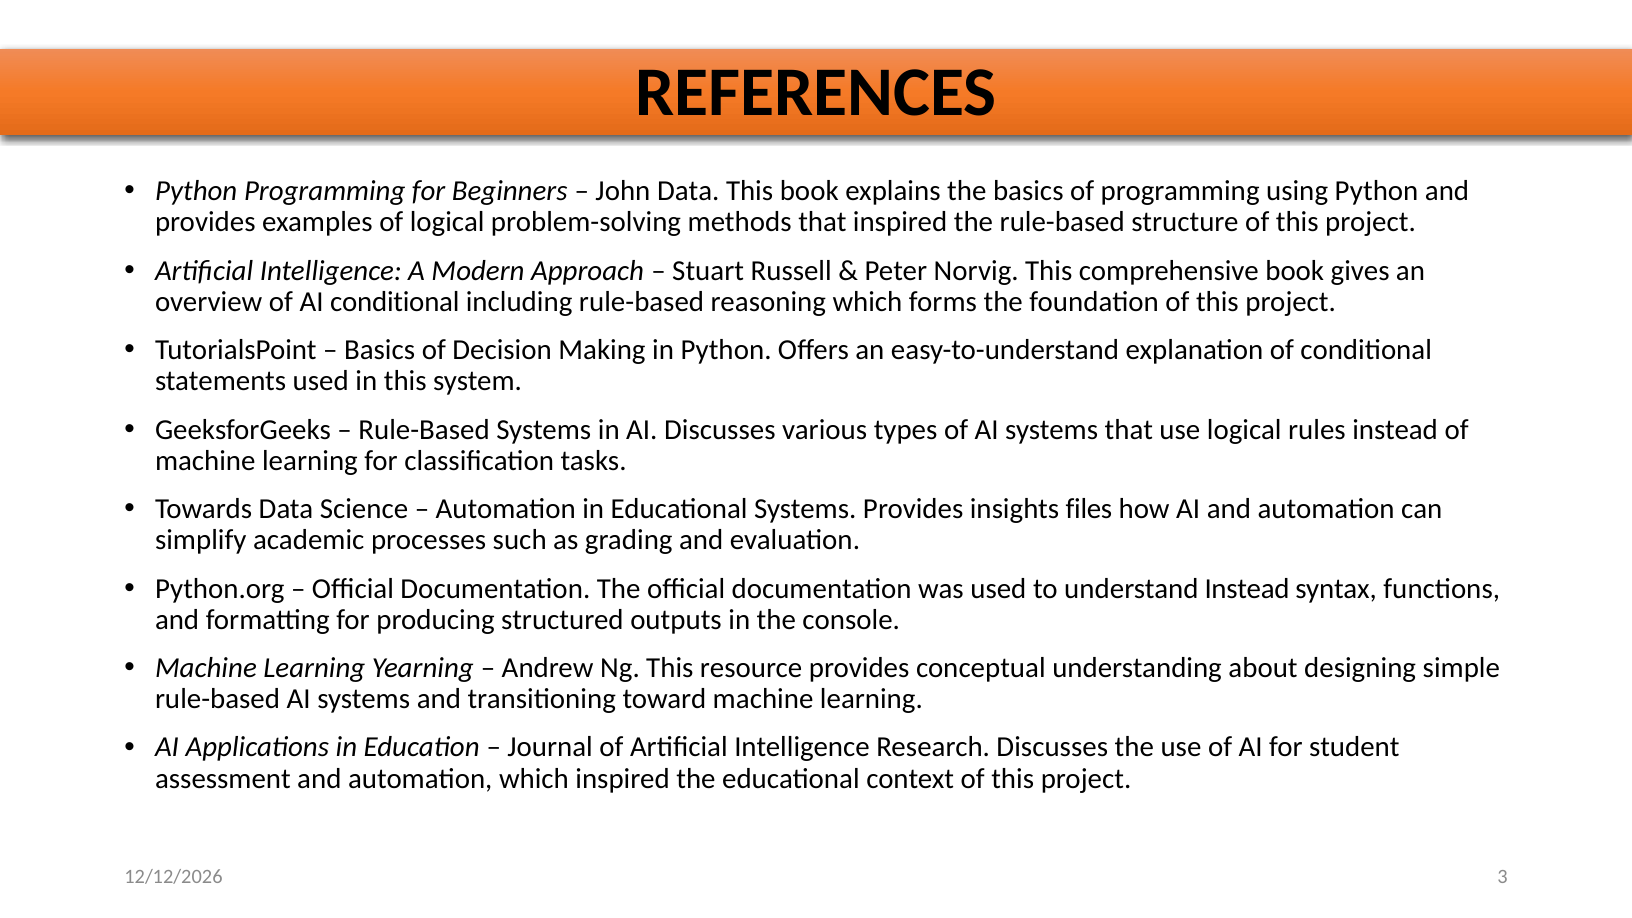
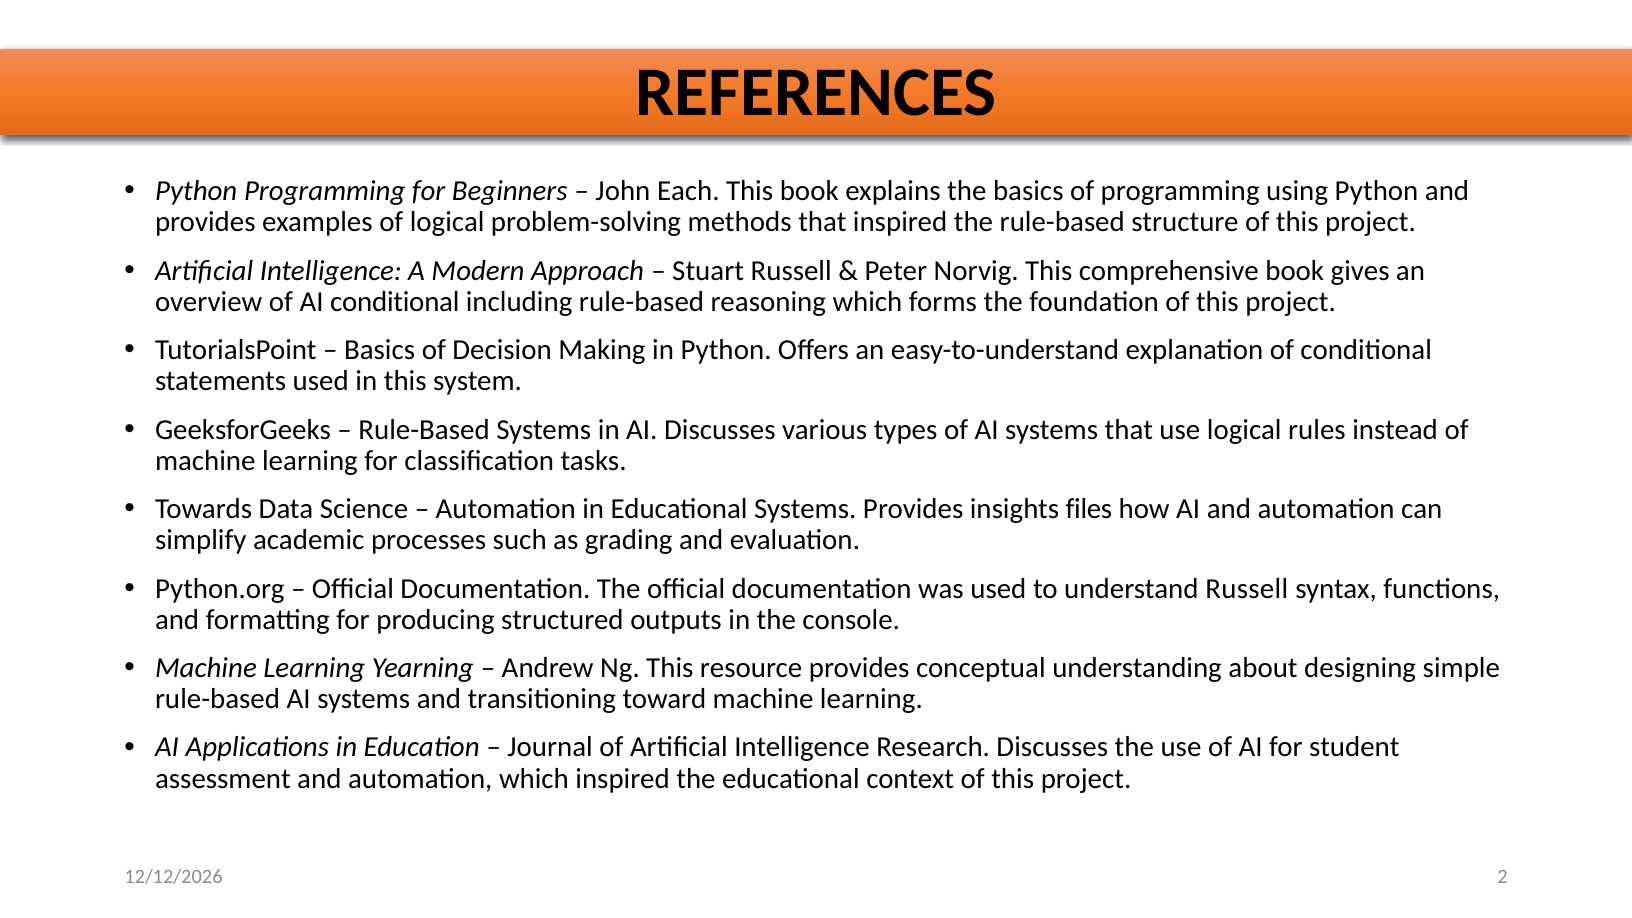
John Data: Data -> Each
understand Instead: Instead -> Russell
3: 3 -> 2
